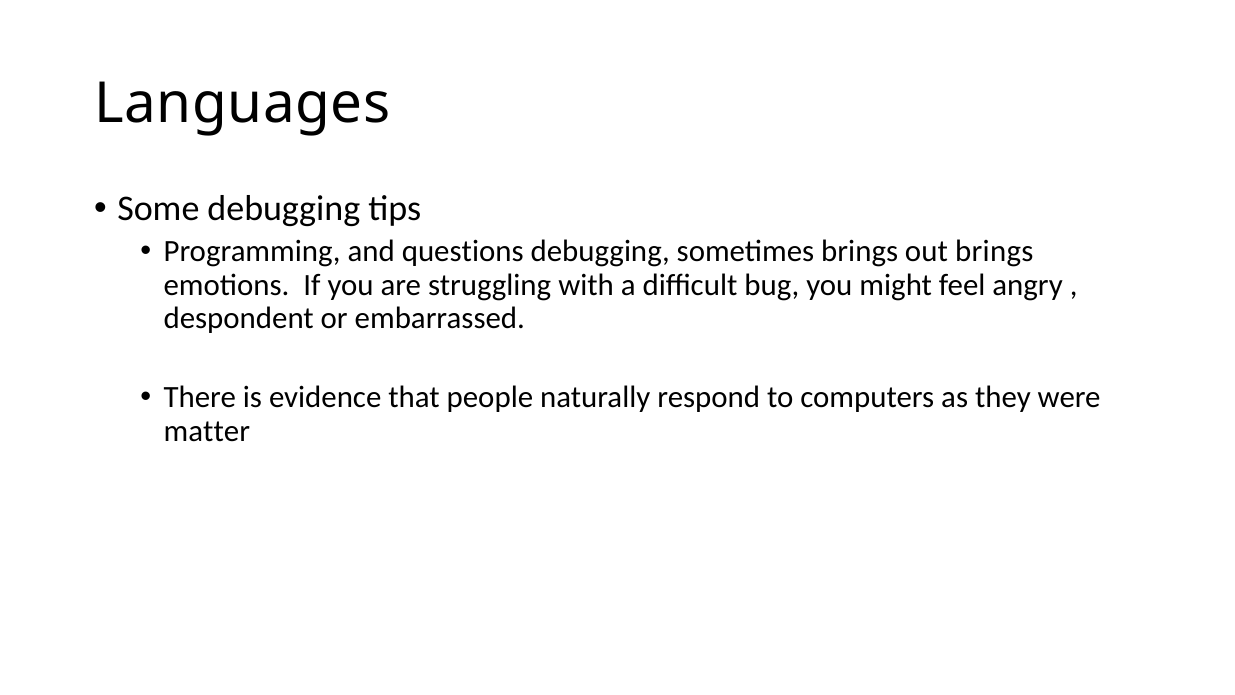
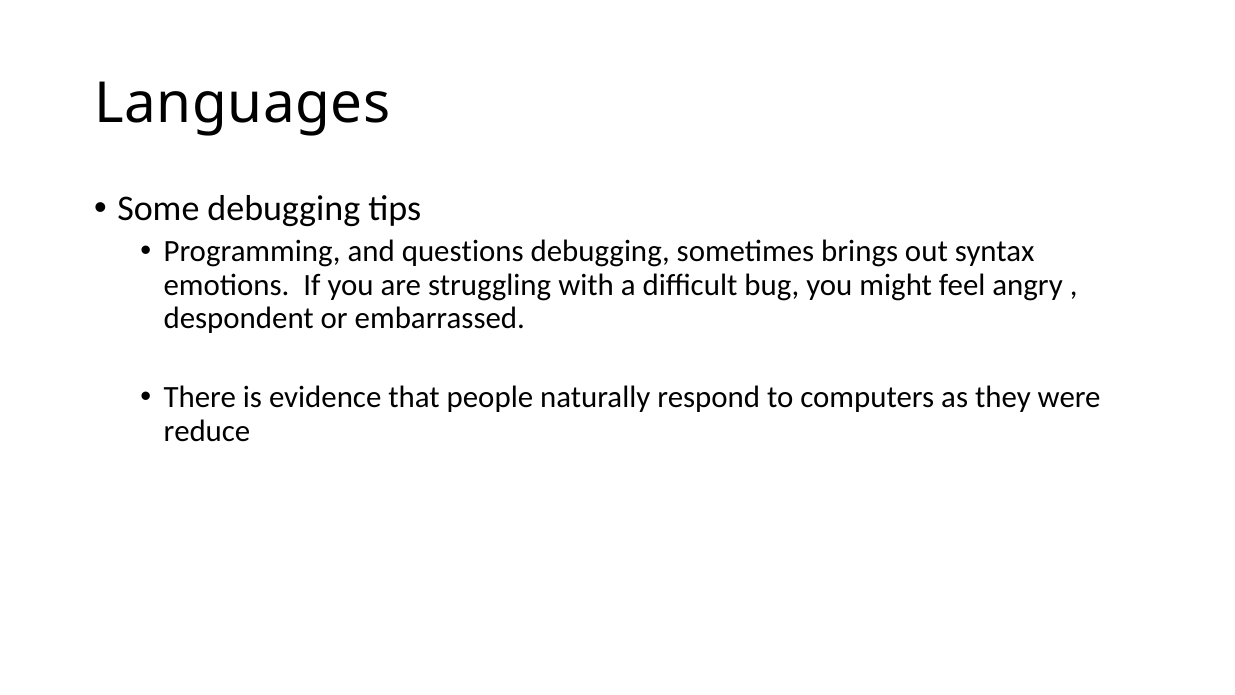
out brings: brings -> syntax
matter: matter -> reduce
